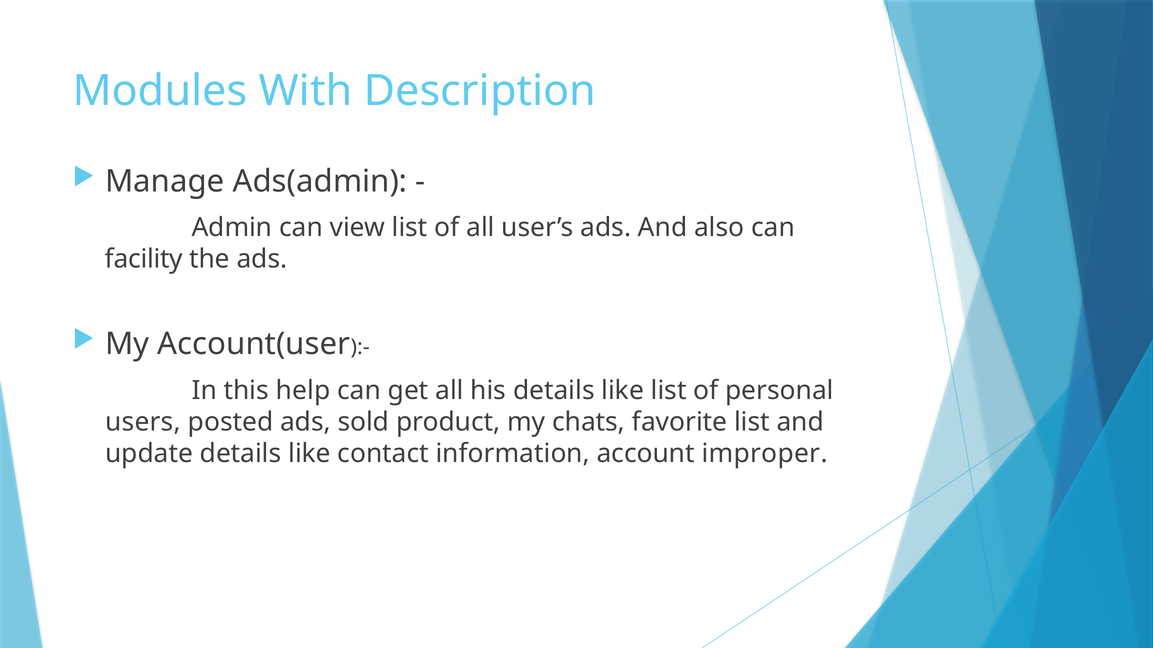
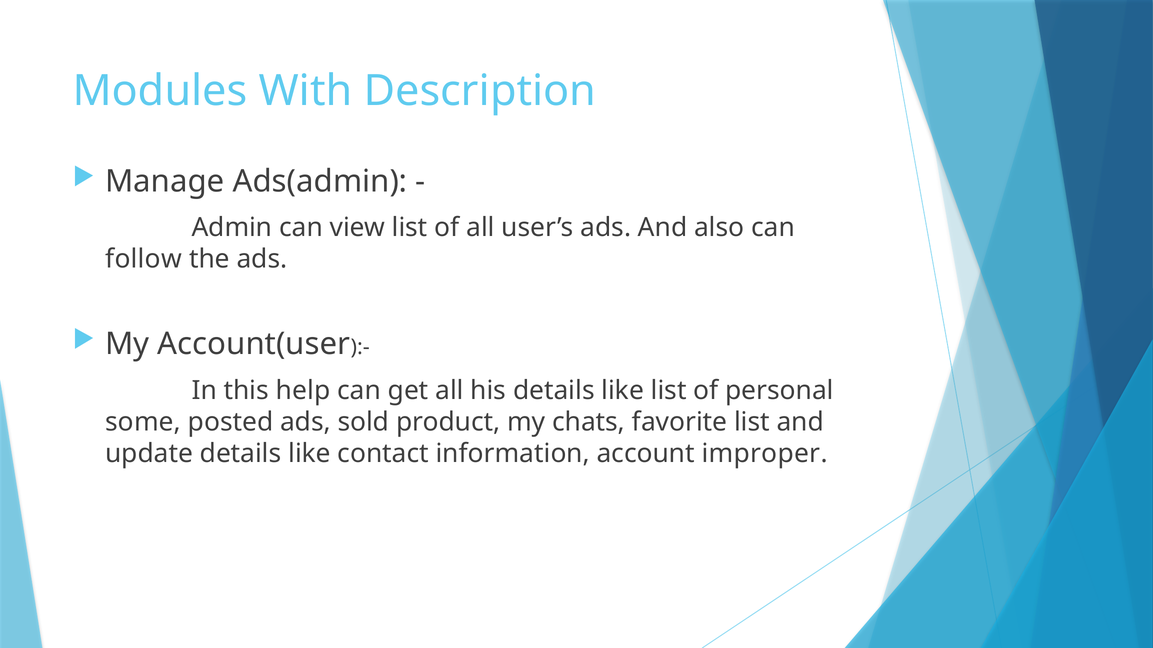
facility: facility -> follow
users: users -> some
